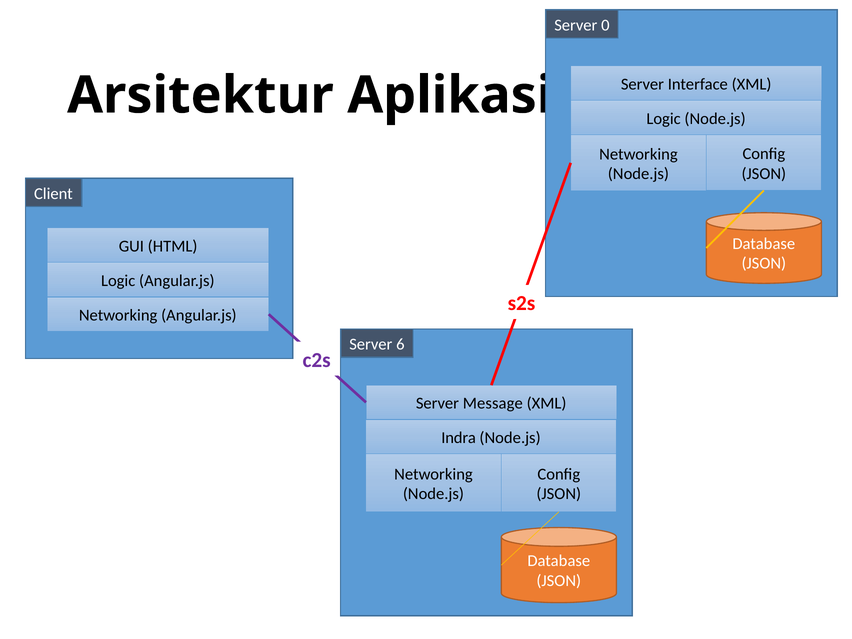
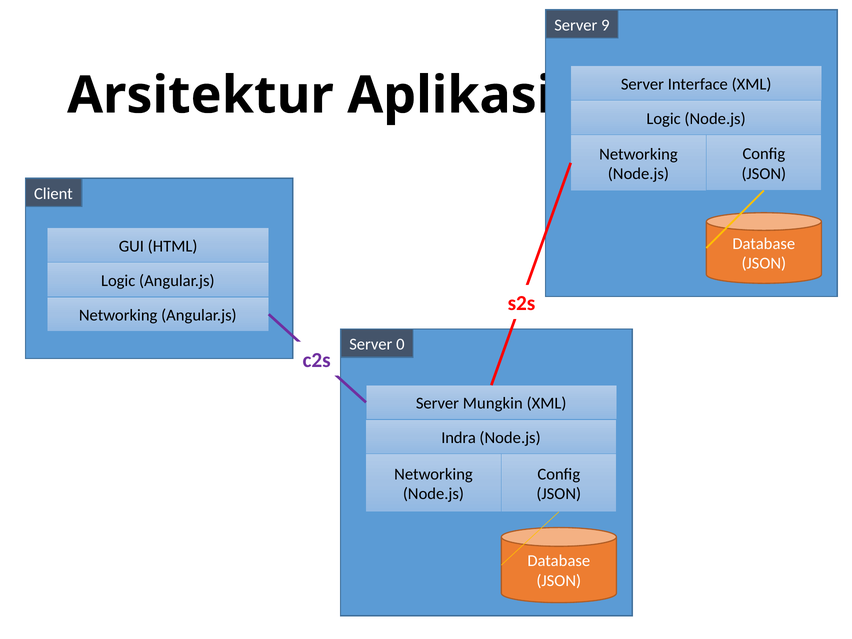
0: 0 -> 9
6: 6 -> 0
Message: Message -> Mungkin
